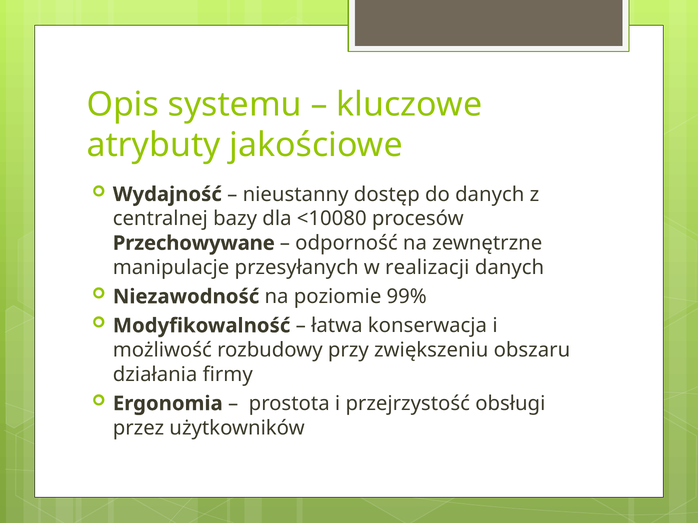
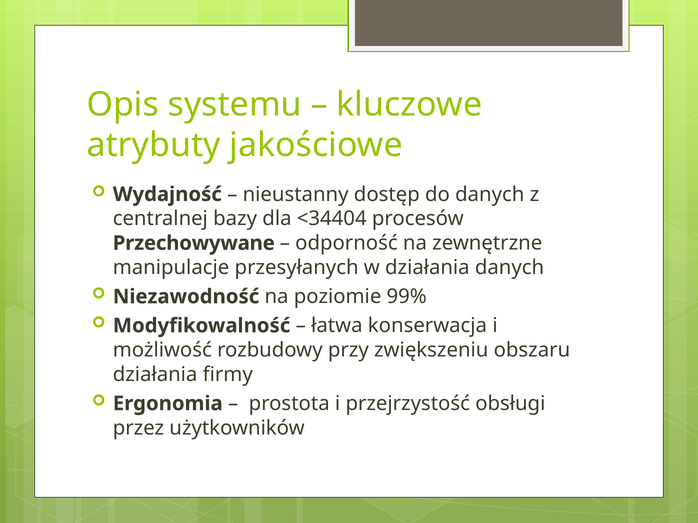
<10080: <10080 -> <34404
w realizacji: realizacji -> działania
